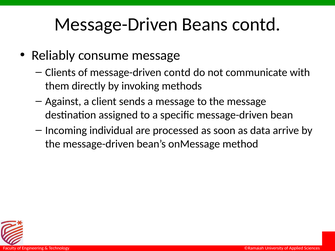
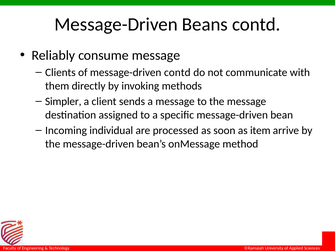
Against: Against -> Simpler
data: data -> item
